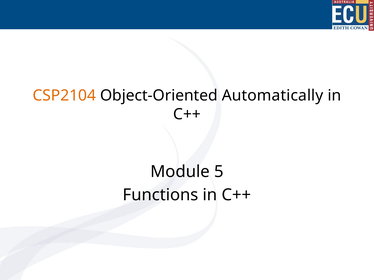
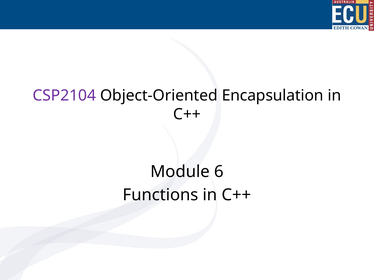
CSP2104 colour: orange -> purple
Automatically: Automatically -> Encapsulation
5: 5 -> 6
